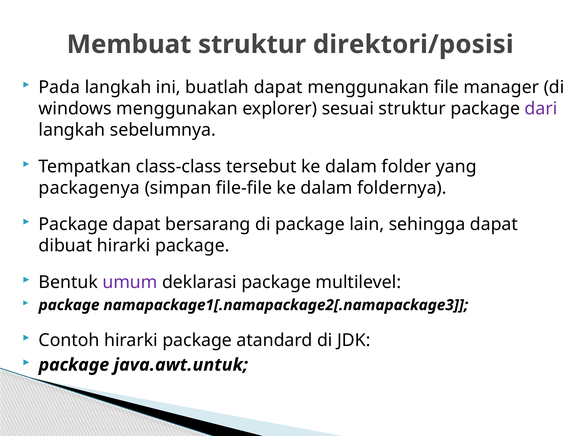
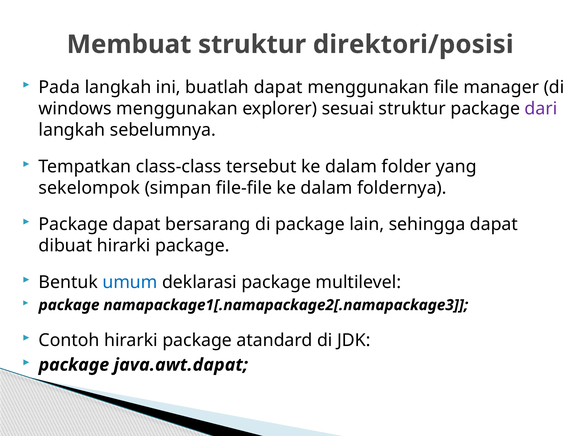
packagenya: packagenya -> sekelompok
umum colour: purple -> blue
java.awt.untuk: java.awt.untuk -> java.awt.dapat
